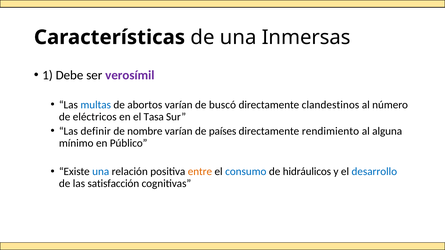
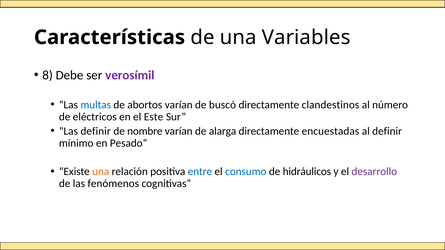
Inmersas: Inmersas -> Variables
1: 1 -> 8
Tasa: Tasa -> Este
países: países -> alarga
rendimiento: rendimiento -> encuestadas
al alguna: alguna -> definir
Público: Público -> Pesado
una at (101, 172) colour: blue -> orange
entre colour: orange -> blue
desarrollo colour: blue -> purple
satisfacción: satisfacción -> fenómenos
